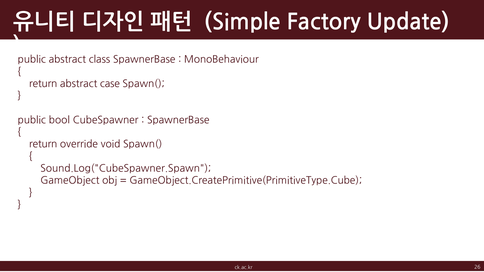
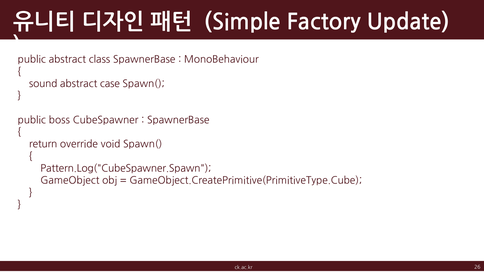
return at (43, 84): return -> sound
bool: bool -> boss
Sound.Log("CubeSpawner.Spawn: Sound.Log("CubeSpawner.Spawn -> Pattern.Log("CubeSpawner.Spawn
